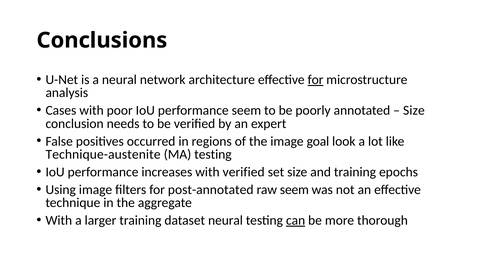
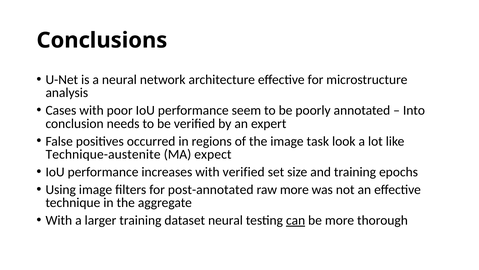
for at (316, 80) underline: present -> none
Size at (414, 110): Size -> Into
goal: goal -> task
MA testing: testing -> expect
raw seem: seem -> more
